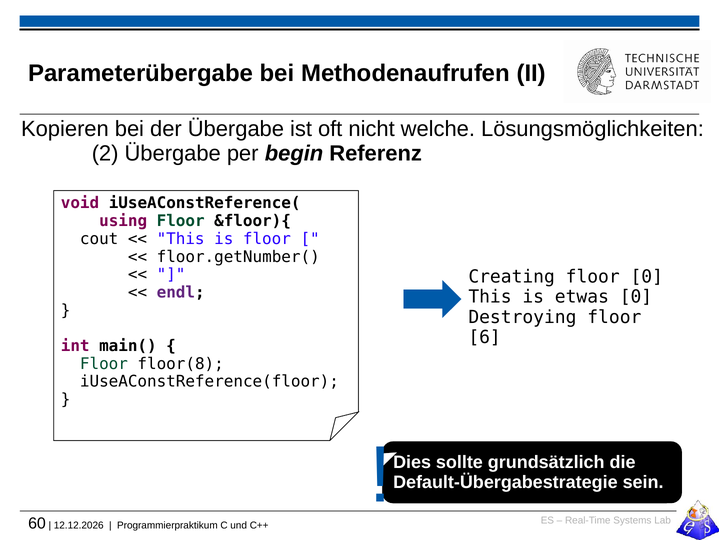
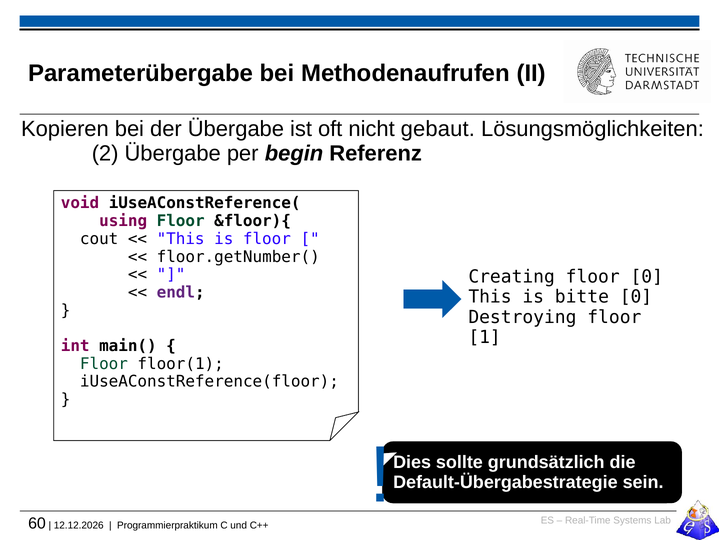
welche: welche -> gebaut
etwas: etwas -> bitte
6: 6 -> 1
floor(8: floor(8 -> floor(1
